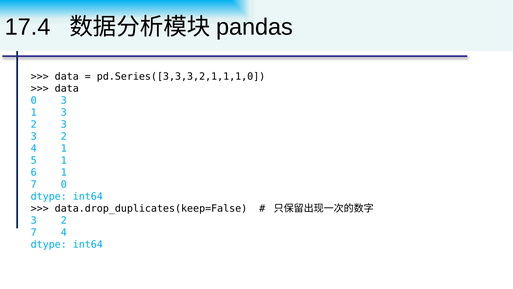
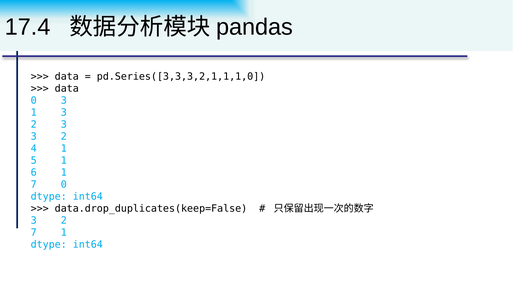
7 4: 4 -> 1
